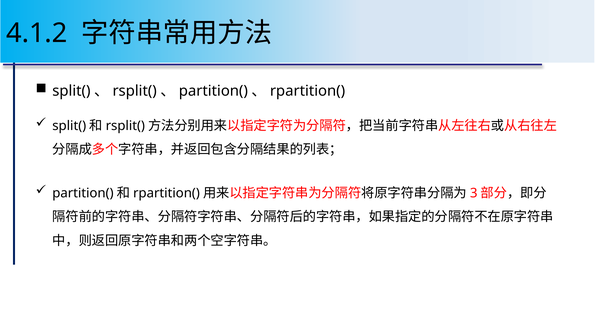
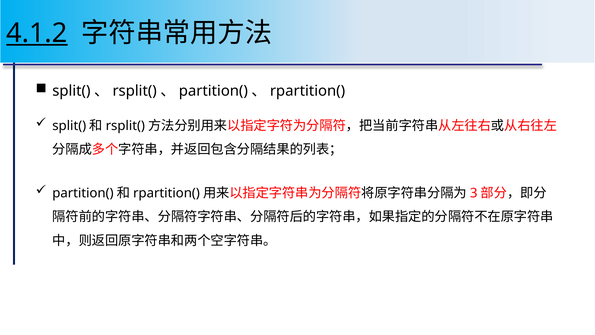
4.1.2 underline: none -> present
